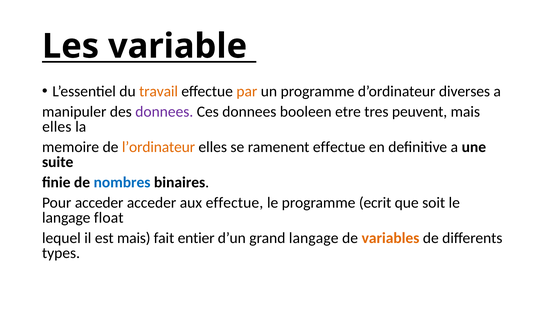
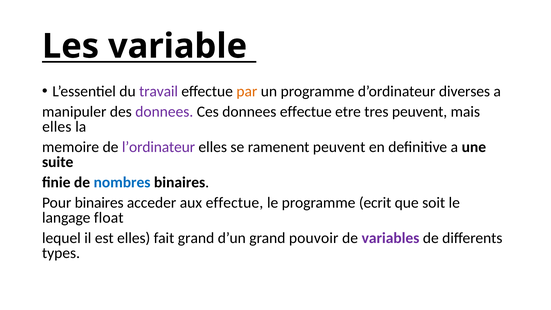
travail colour: orange -> purple
donnees booleen: booleen -> effectue
l’ordinateur colour: orange -> purple
ramenent effectue: effectue -> peuvent
Pour acceder: acceder -> binaires
est mais: mais -> elles
fait entier: entier -> grand
grand langage: langage -> pouvoir
variables colour: orange -> purple
